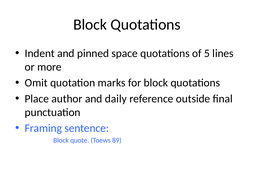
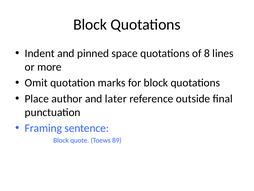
5: 5 -> 8
daily: daily -> later
